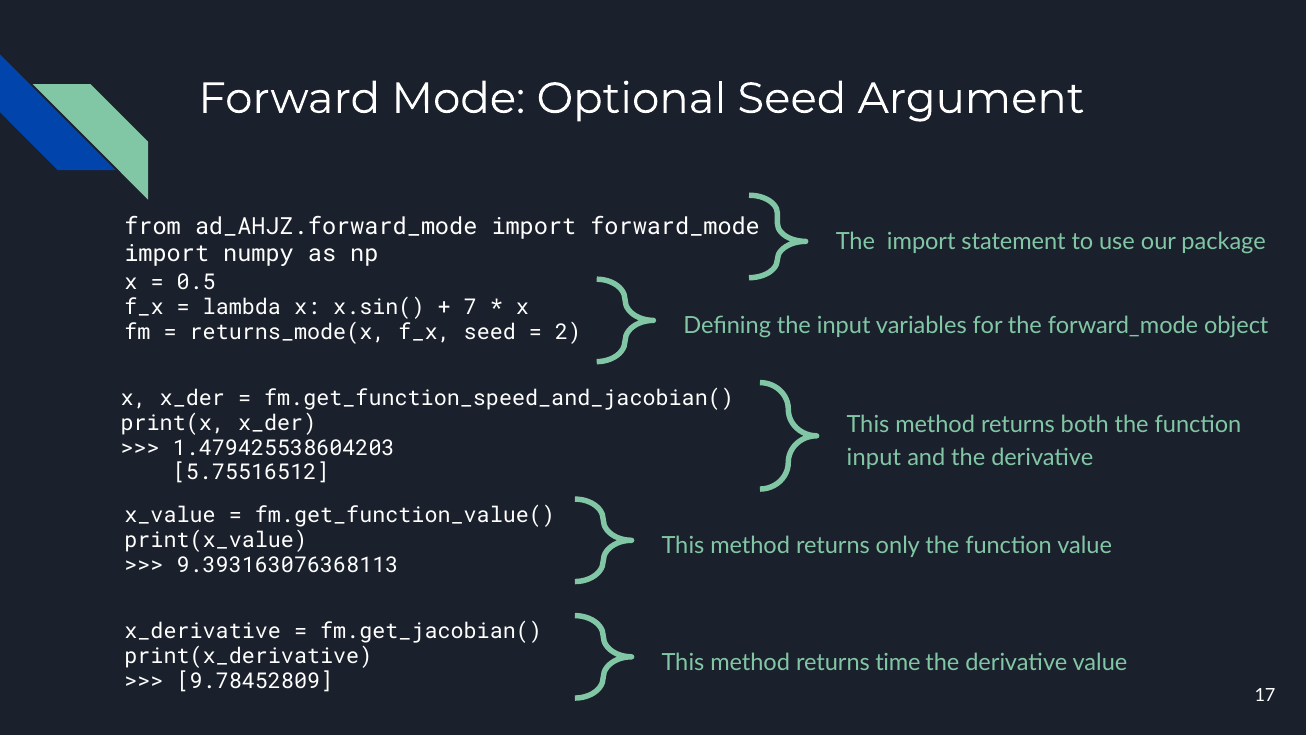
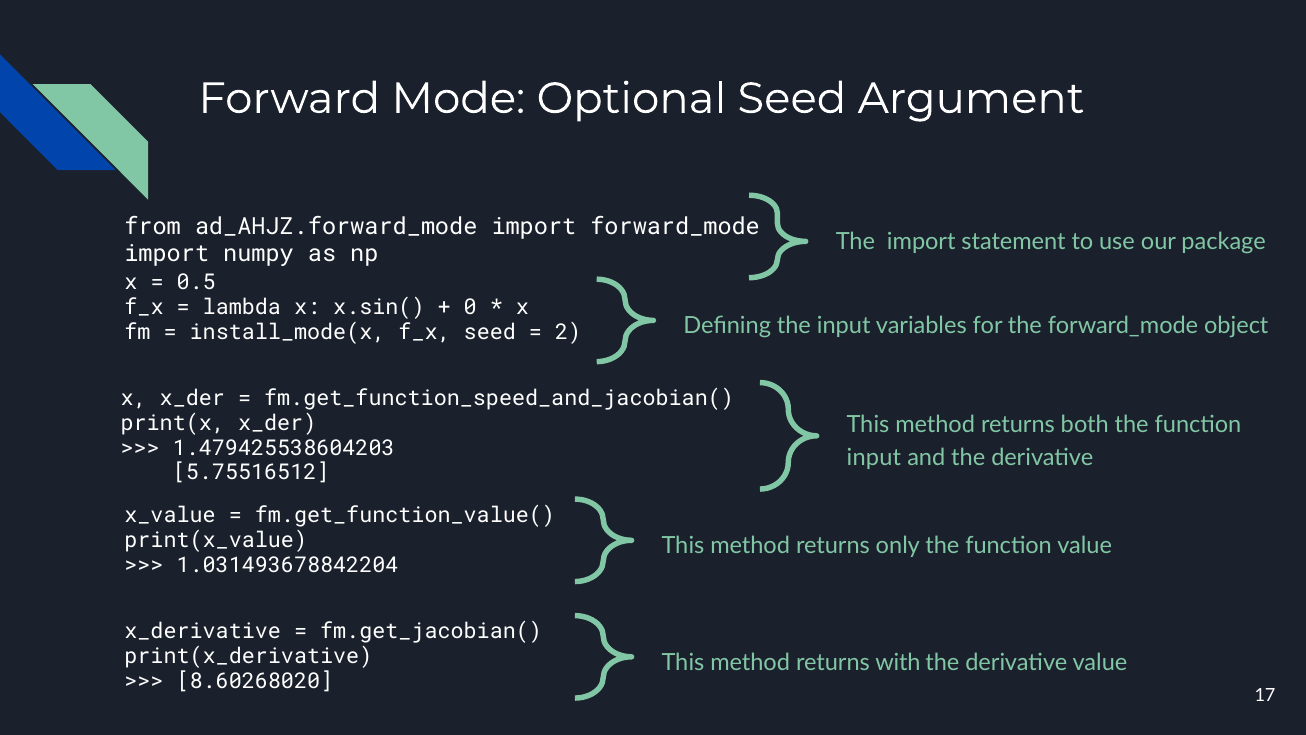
7: 7 -> 0
returns_mode(x: returns_mode(x -> install_mode(x
9.393163076368113: 9.393163076368113 -> 1.031493678842204
time: time -> with
9.78452809: 9.78452809 -> 8.60268020
